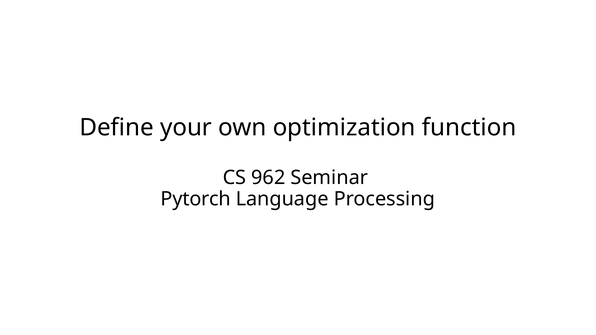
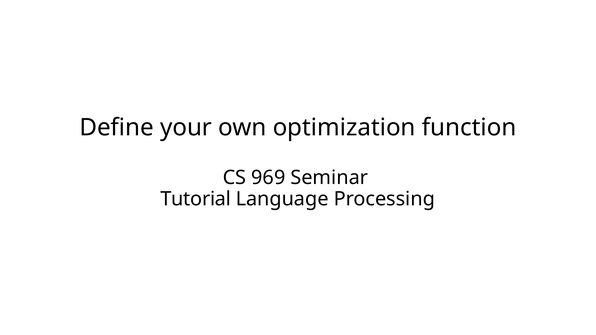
962: 962 -> 969
Pytorch: Pytorch -> Tutorial
